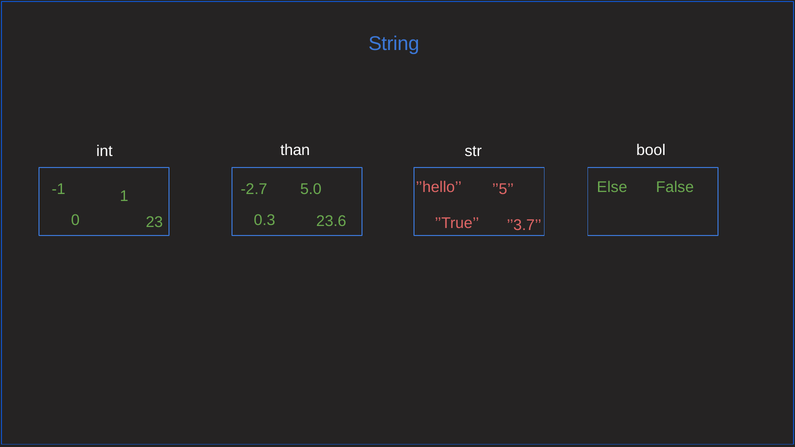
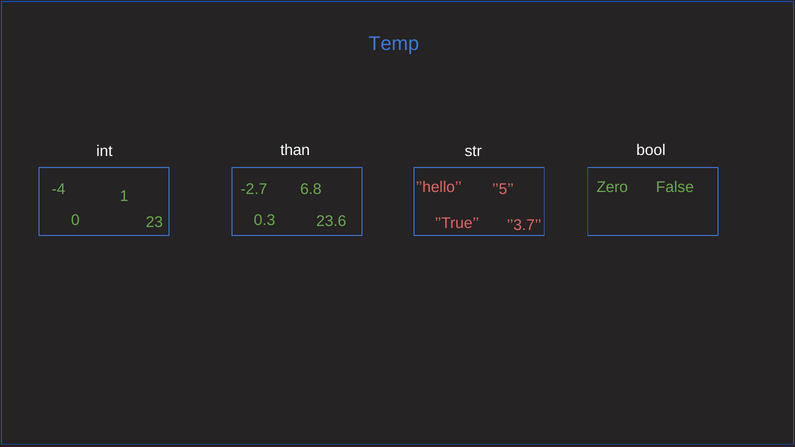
String: String -> Temp
Else: Else -> Zero
-1: -1 -> -4
5.0: 5.0 -> 6.8
